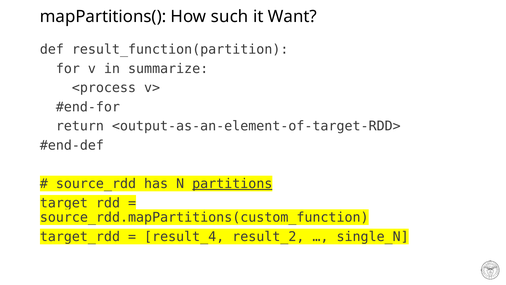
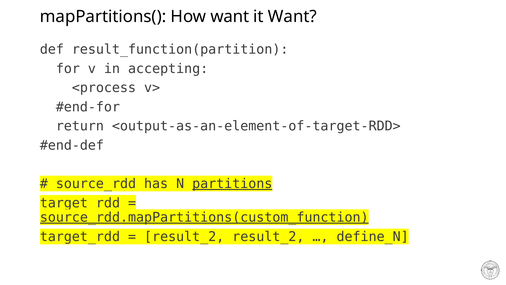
How such: such -> want
summarize: summarize -> accepting
source_rdd.mapPartitions(custom_function underline: none -> present
result_4 at (184, 236): result_4 -> result_2
single_N: single_N -> define_N
